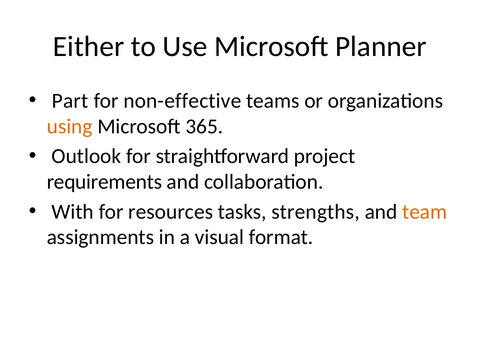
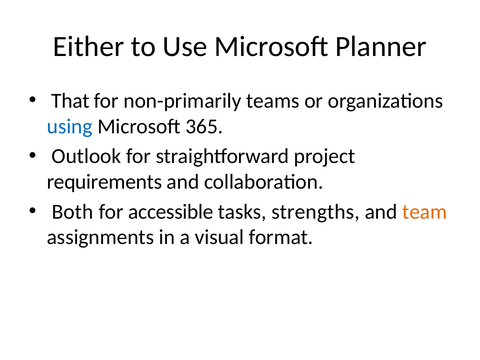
Part: Part -> That
non-effective: non-effective -> non-primarily
using colour: orange -> blue
With: With -> Both
resources: resources -> accessible
